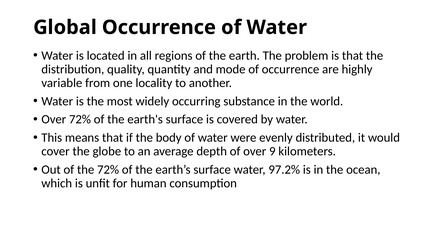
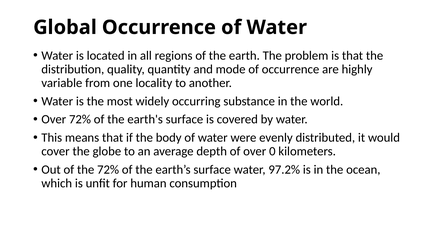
9: 9 -> 0
